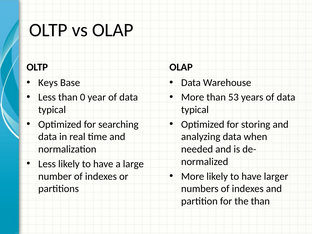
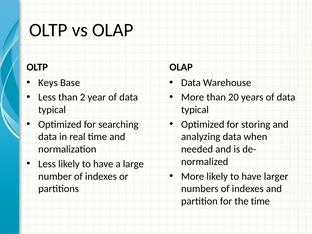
0: 0 -> 2
53: 53 -> 20
the than: than -> time
